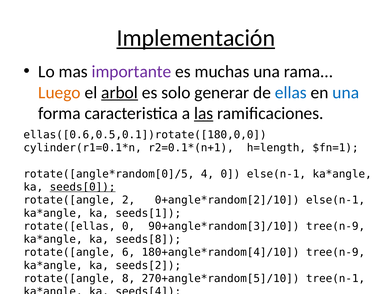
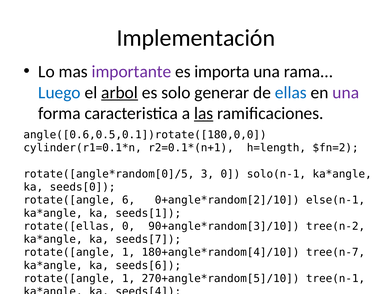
Implementación underline: present -> none
muchas: muchas -> importa
Luego colour: orange -> blue
una at (346, 93) colour: blue -> purple
ellas([0.6,0.5,0.1])rotate([180,0,0: ellas([0.6,0.5,0.1])rotate([180,0,0 -> angle([0.6,0.5,0.1])rotate([180,0,0
$fn=1: $fn=1 -> $fn=2
4: 4 -> 3
0 else(n-1: else(n-1 -> solo(n-1
seeds[0 underline: present -> none
2: 2 -> 6
tree(n-9 at (336, 226): tree(n-9 -> tree(n-2
seeds[8: seeds[8 -> seeds[7
6 at (129, 252): 6 -> 1
tree(n-9 at (336, 252): tree(n-9 -> tree(n-7
seeds[2: seeds[2 -> seeds[6
8 at (129, 279): 8 -> 1
